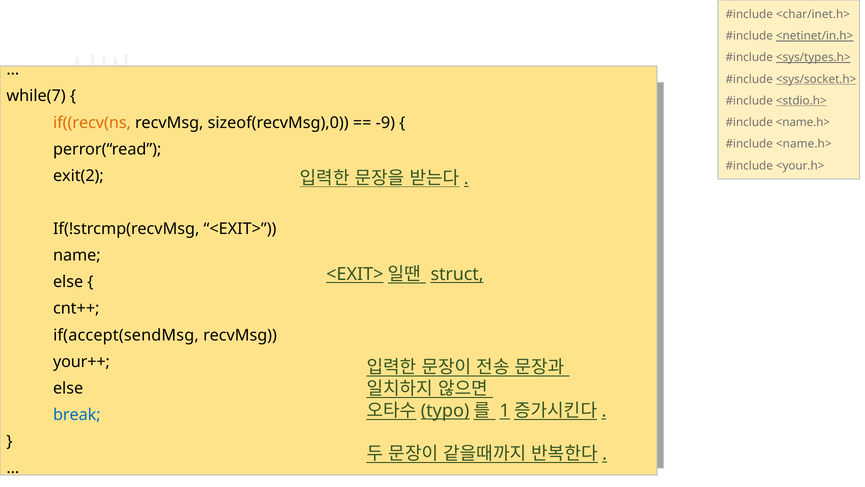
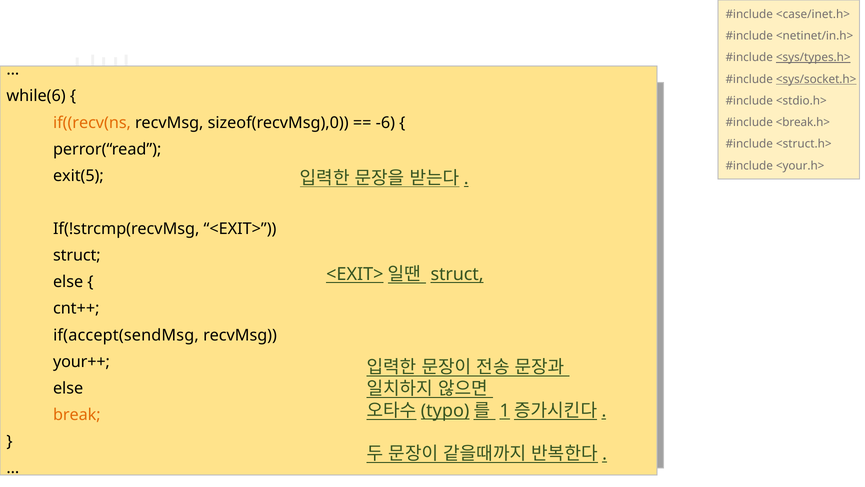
<char/inet.h>: <char/inet.h> -> <case/inet.h>
<netinet/in.h> underline: present -> none
while(7: while(7 -> while(6
<stdio.h> underline: present -> none
-9: -9 -> -6
<name.h> at (803, 122): <name.h> -> <break.h>
<name.h> at (804, 144): <name.h> -> <struct.h>
exit(2: exit(2 -> exit(5
name at (77, 255): name -> struct
break colour: blue -> orange
